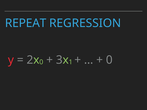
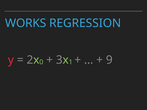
REPEAT: REPEAT -> WORKS
0 at (109, 60): 0 -> 9
